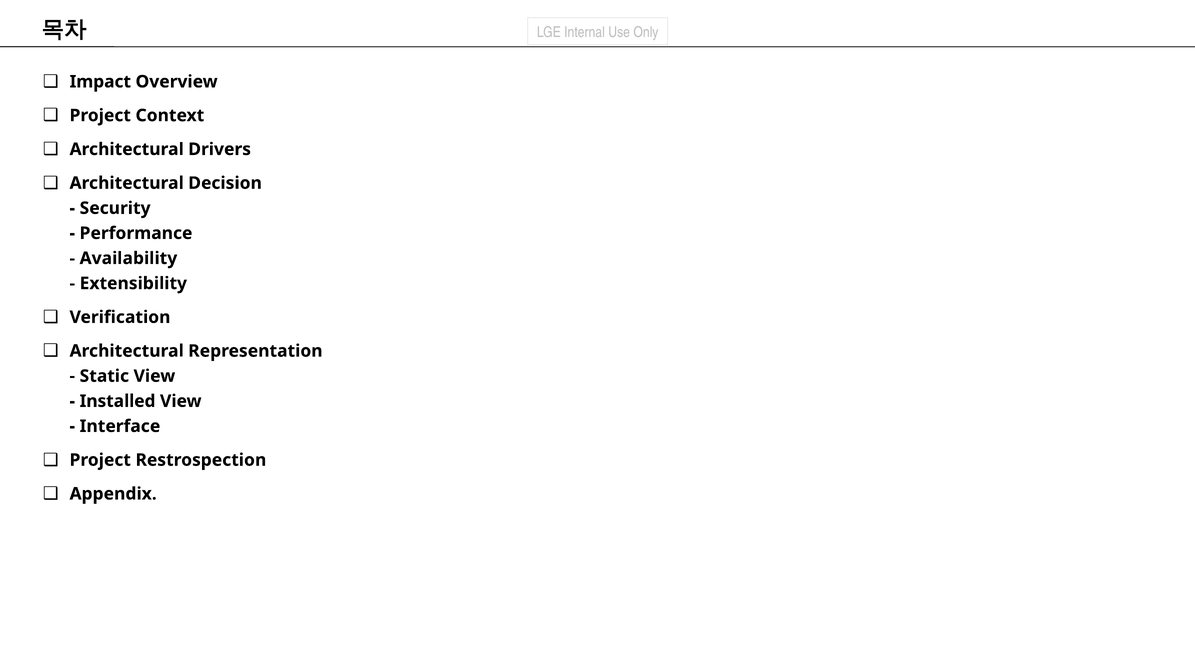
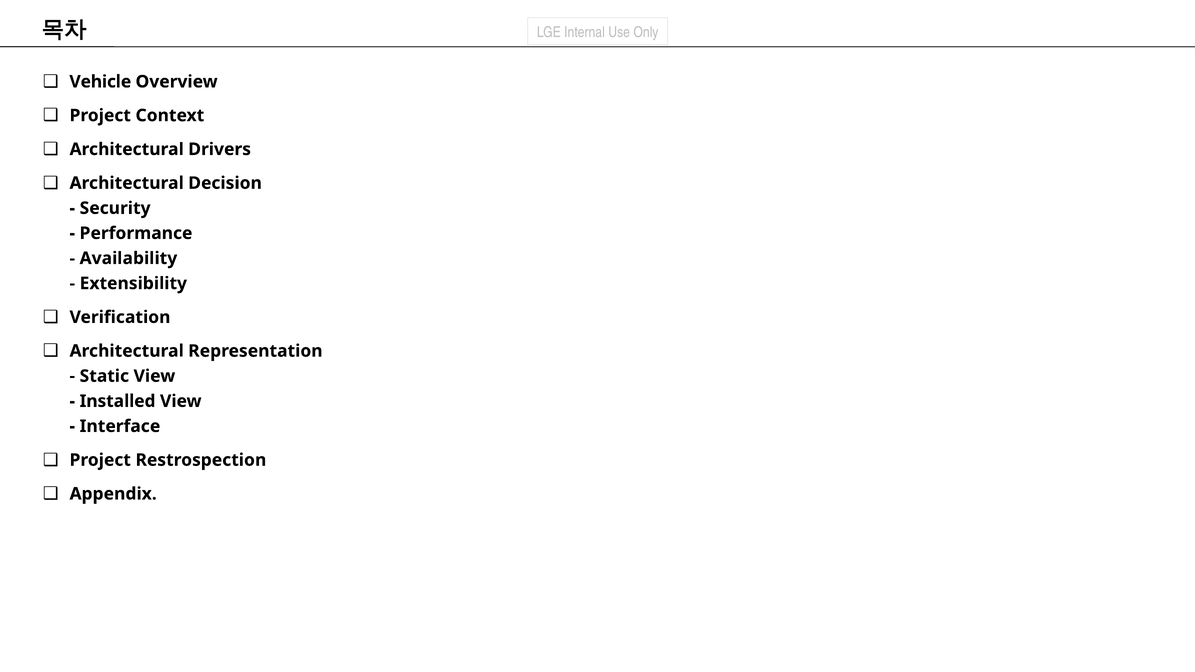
Impact: Impact -> Vehicle
